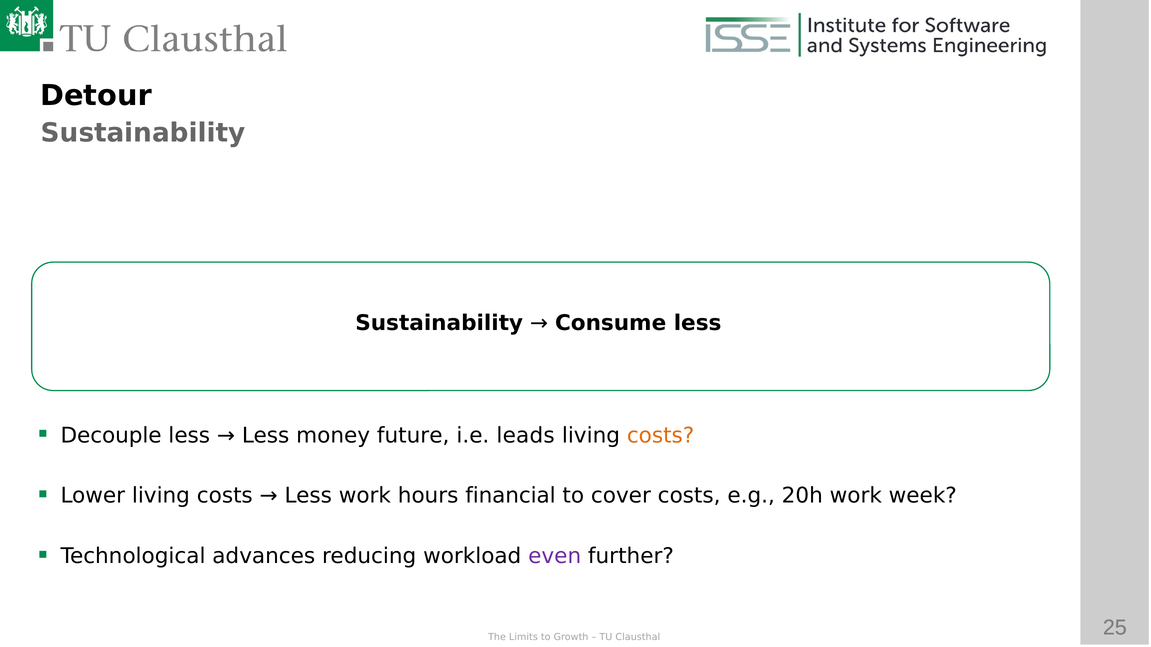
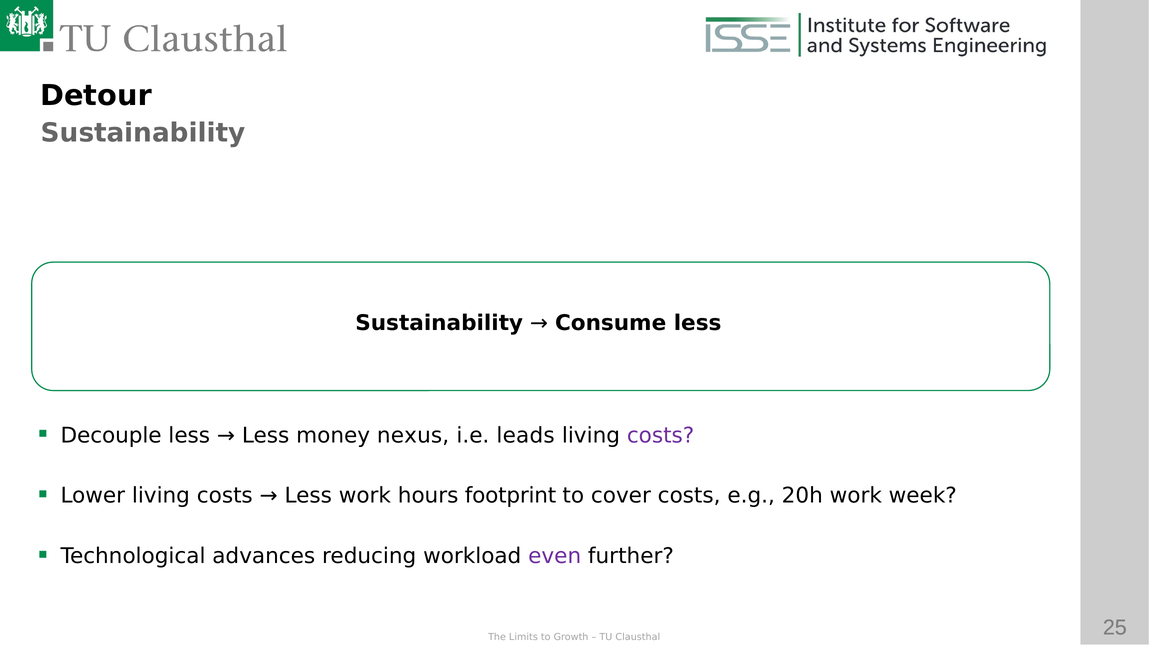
future: future -> nexus
costs at (661, 436) colour: orange -> purple
financial: financial -> footprint
